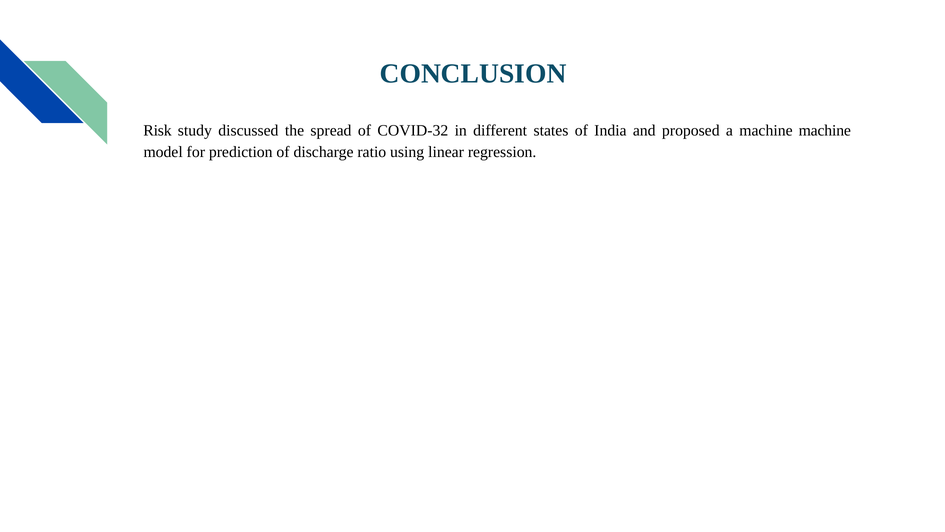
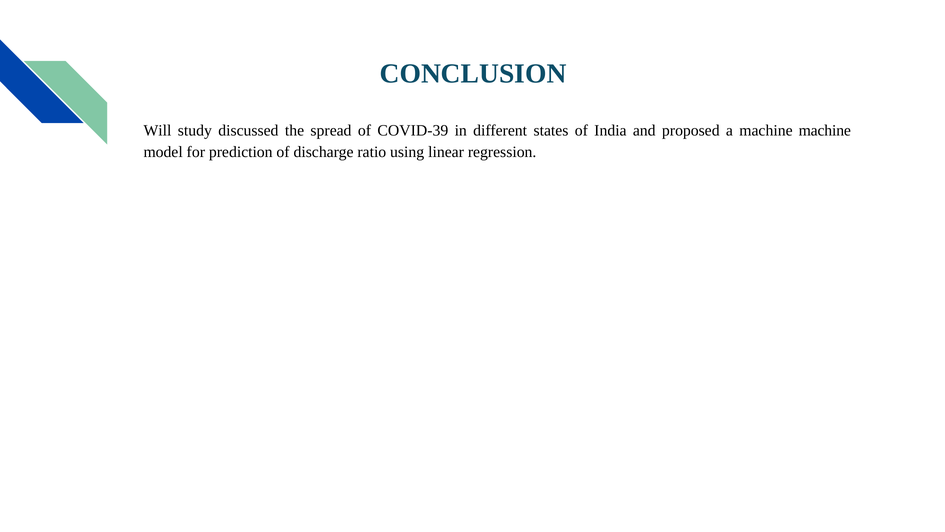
Risk: Risk -> Will
COVID-32: COVID-32 -> COVID-39
